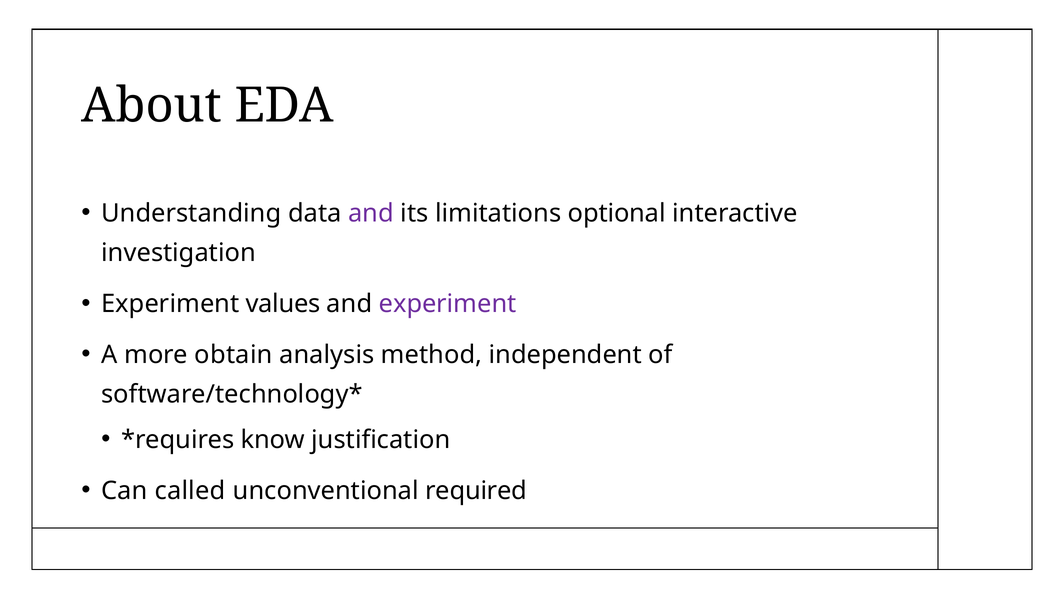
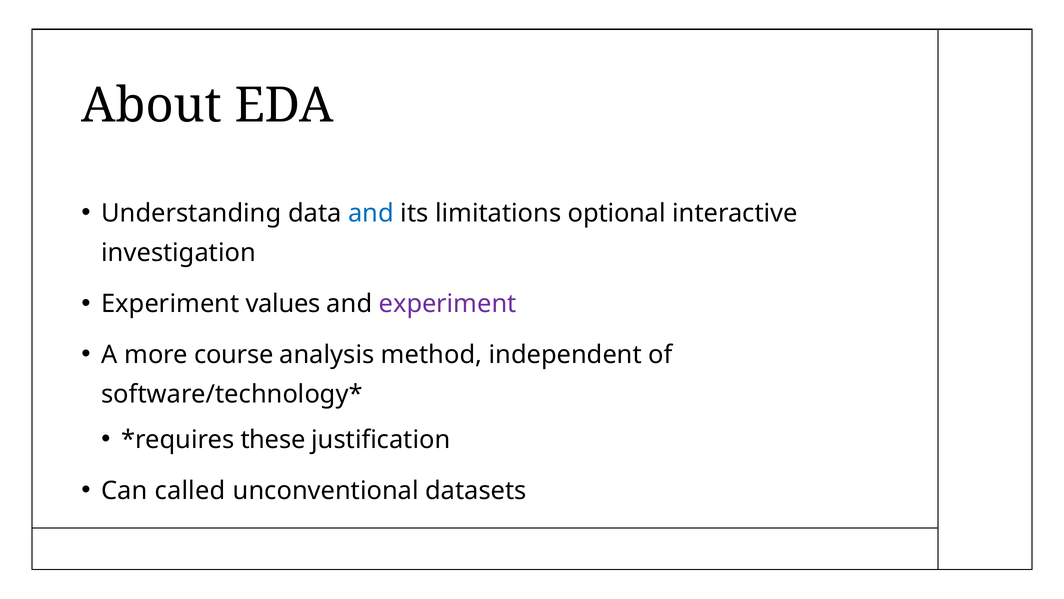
and at (371, 213) colour: purple -> blue
obtain: obtain -> course
know: know -> these
required: required -> datasets
